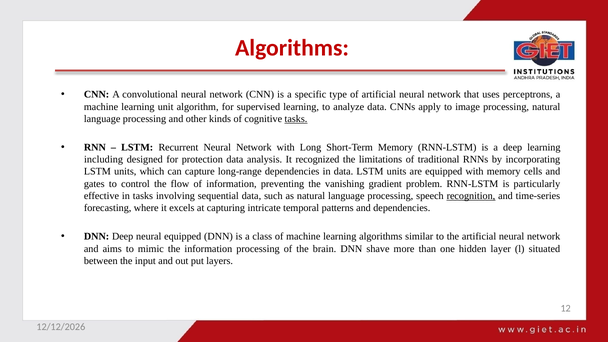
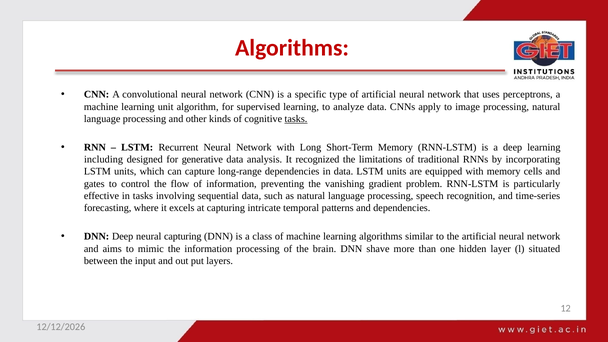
protection: protection -> generative
recognition underline: present -> none
neural equipped: equipped -> capturing
